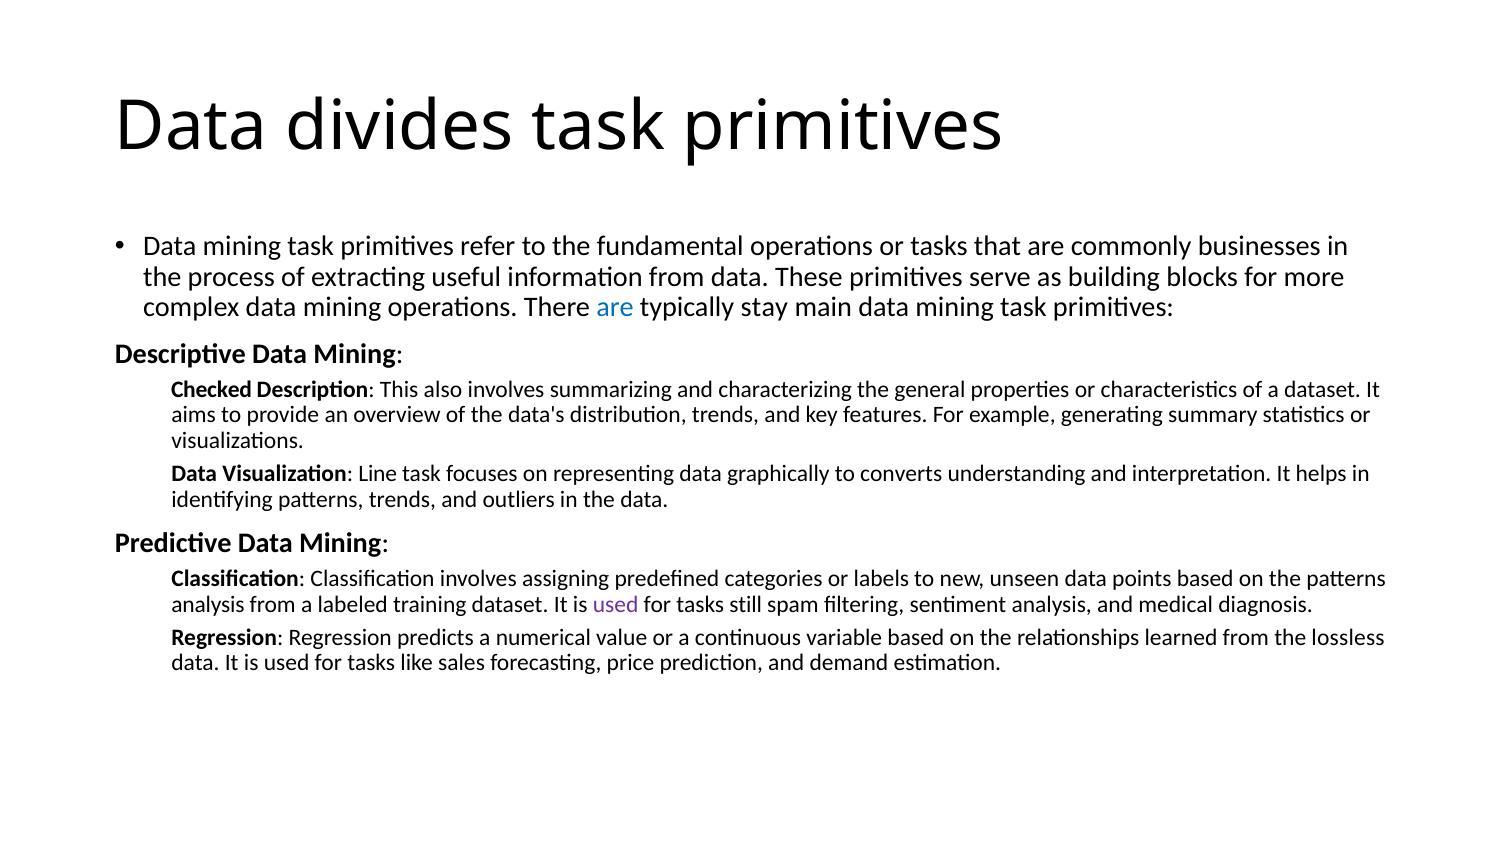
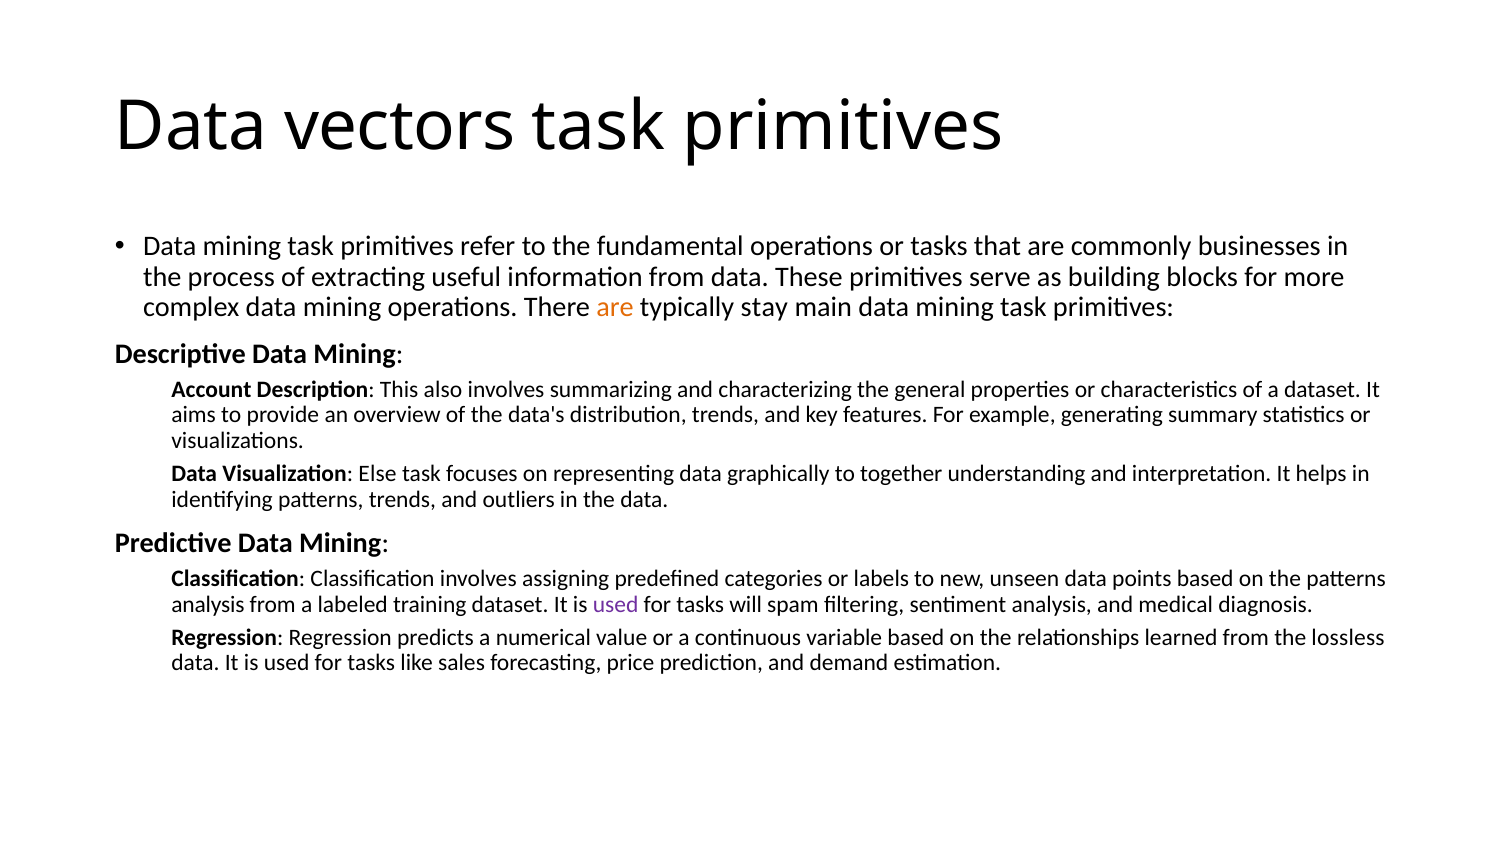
divides: divides -> vectors
are at (615, 307) colour: blue -> orange
Checked: Checked -> Account
Line: Line -> Else
converts: converts -> together
still: still -> will
